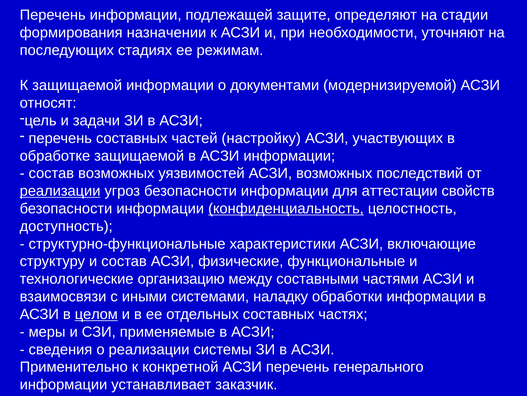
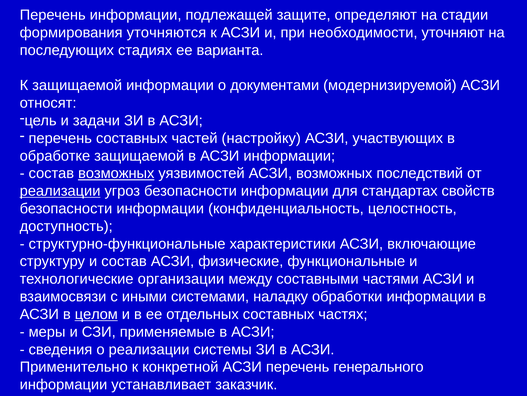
назначении: назначении -> уточняются
режимам: режимам -> варианта
возможных at (116, 173) underline: none -> present
аттестации: аттестации -> стандартах
конфиденциальность underline: present -> none
организацию: организацию -> организации
